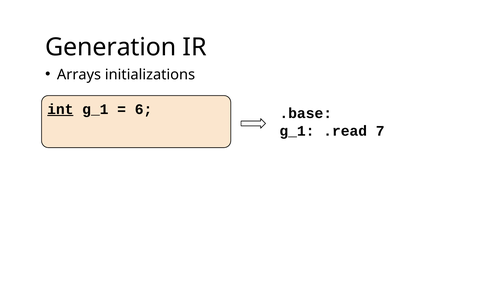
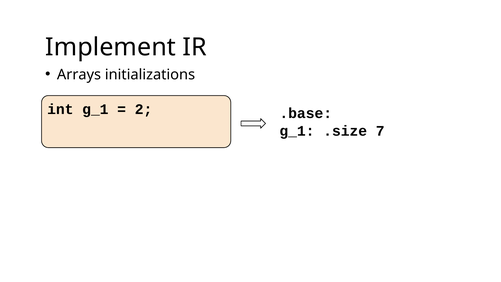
Generation: Generation -> Implement
int underline: present -> none
6: 6 -> 2
.read: .read -> .size
